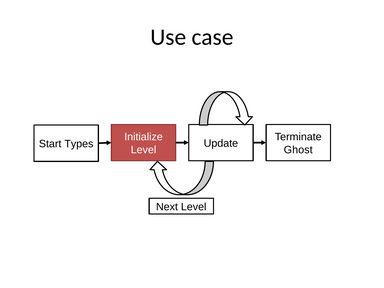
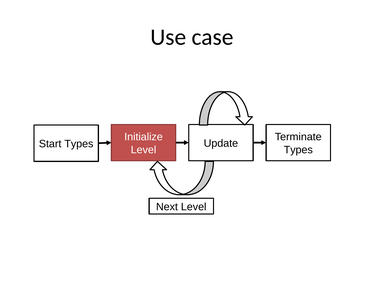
Ghost at (298, 150): Ghost -> Types
